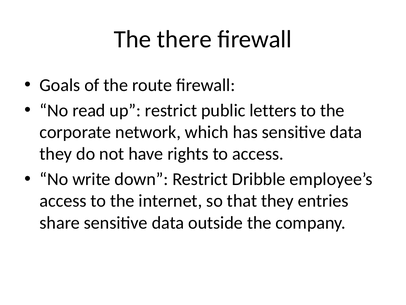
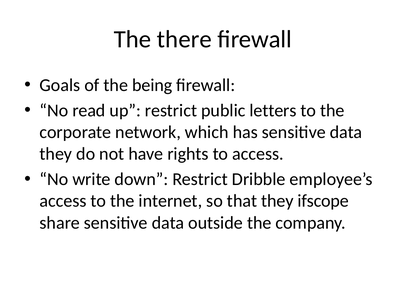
route: route -> being
entries: entries -> ifscope
